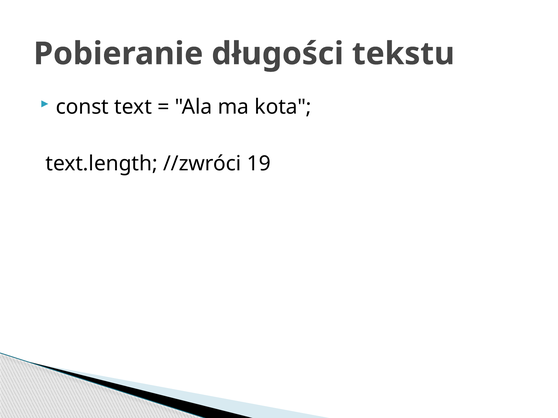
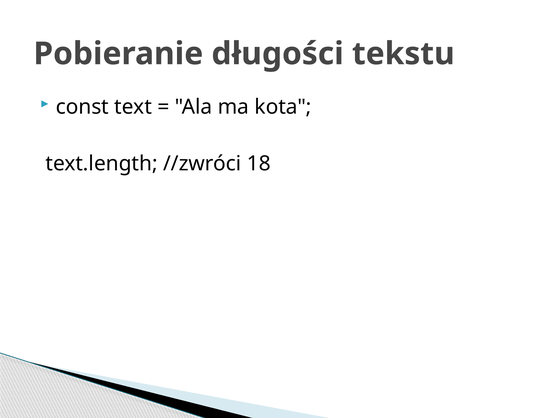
19: 19 -> 18
